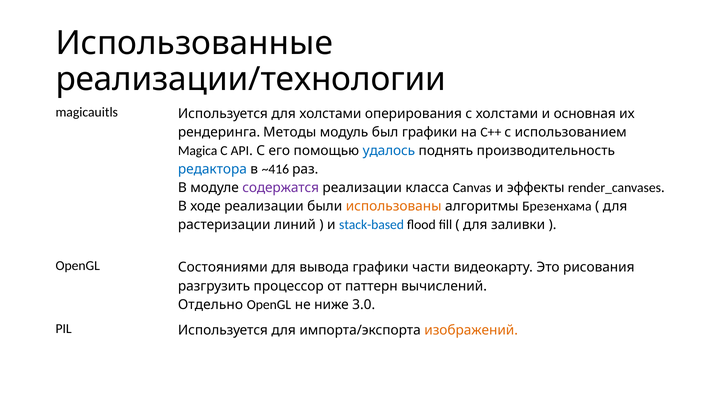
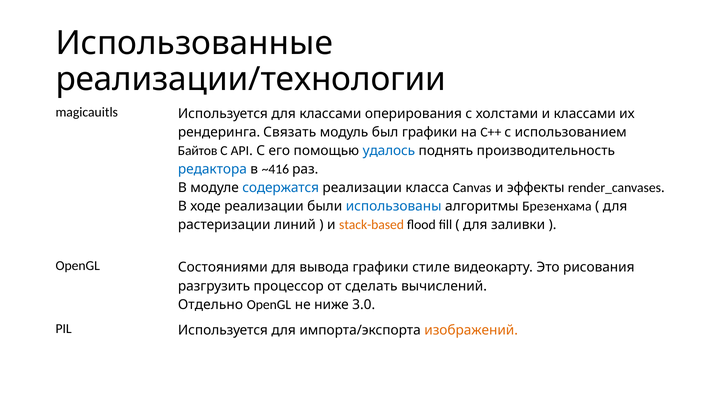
для холстами: холстами -> классами
и основная: основная -> классами
Методы: Методы -> Связать
Magica: Magica -> Байтов
содержатся colour: purple -> blue
использованы colour: orange -> blue
stack-based colour: blue -> orange
части: части -> стиле
паттерн: паттерн -> сделать
